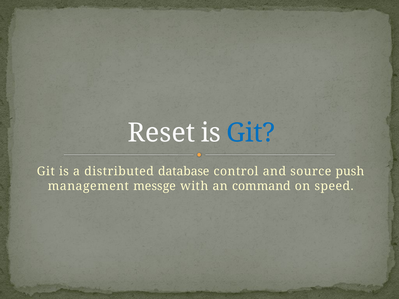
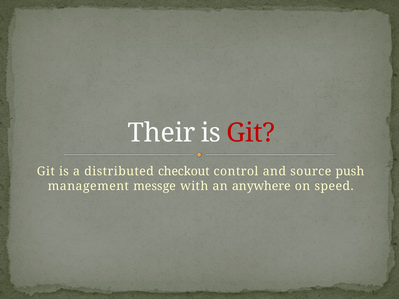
Reset: Reset -> Their
Git at (251, 133) colour: blue -> red
database: database -> checkout
command: command -> anywhere
